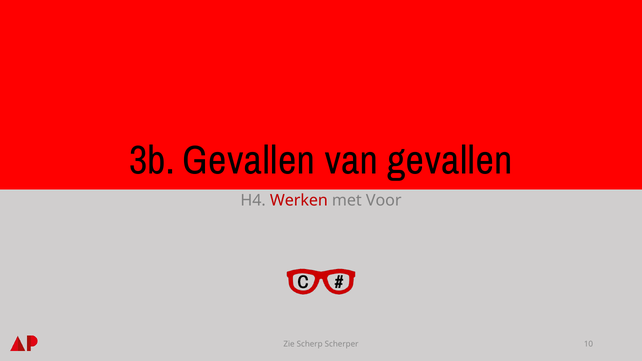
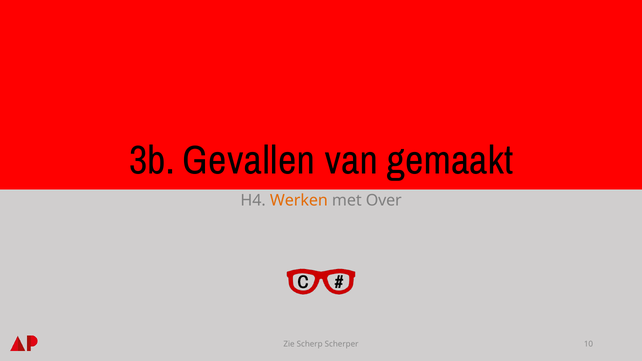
van gevallen: gevallen -> gemaakt
Werken colour: red -> orange
Voor: Voor -> Over
